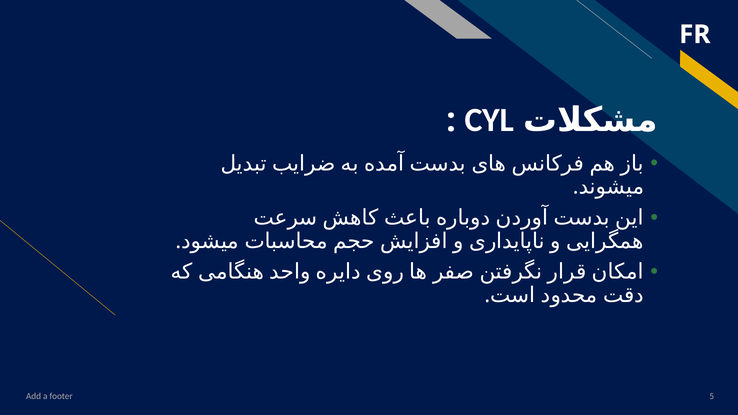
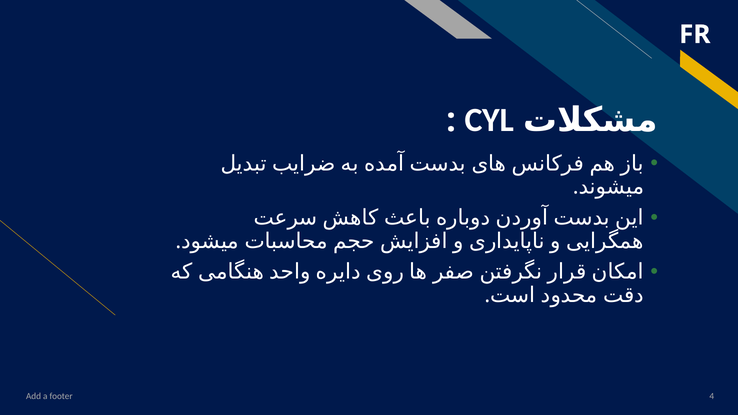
5: 5 -> 4
